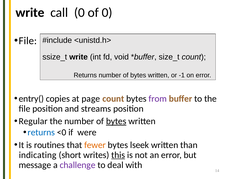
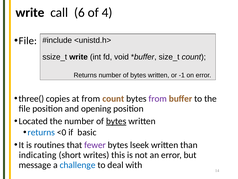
call 0: 0 -> 6
of 0: 0 -> 4
entry(: entry( -> three(
at page: page -> from
streams: streams -> opening
Regular: Regular -> Located
were: were -> basic
fewer colour: orange -> purple
this underline: present -> none
challenge colour: purple -> blue
